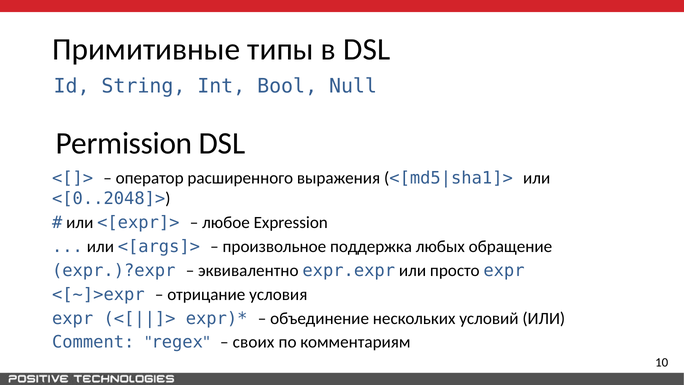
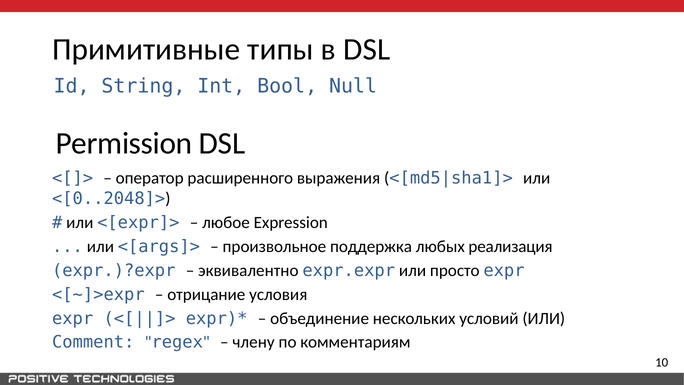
обращение: обращение -> реализация
своих: своих -> члену
